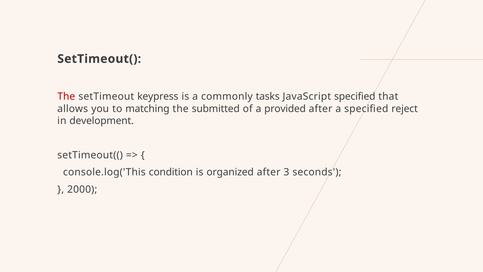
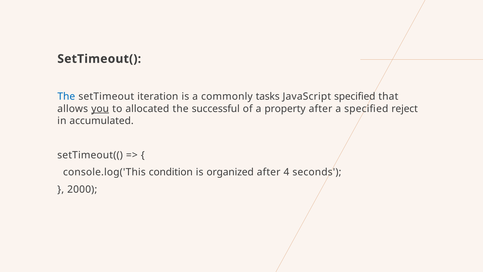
The at (66, 97) colour: red -> blue
keypress: keypress -> iteration
you underline: none -> present
matching: matching -> allocated
submitted: submitted -> successful
provided: provided -> property
development: development -> accumulated
3: 3 -> 4
